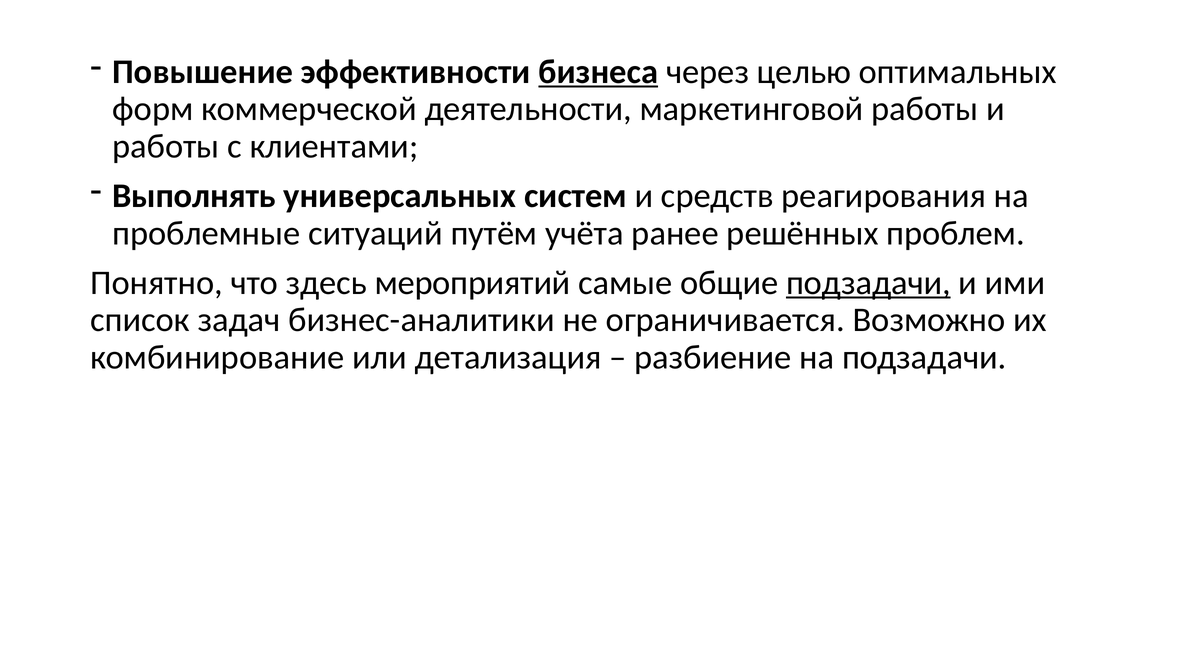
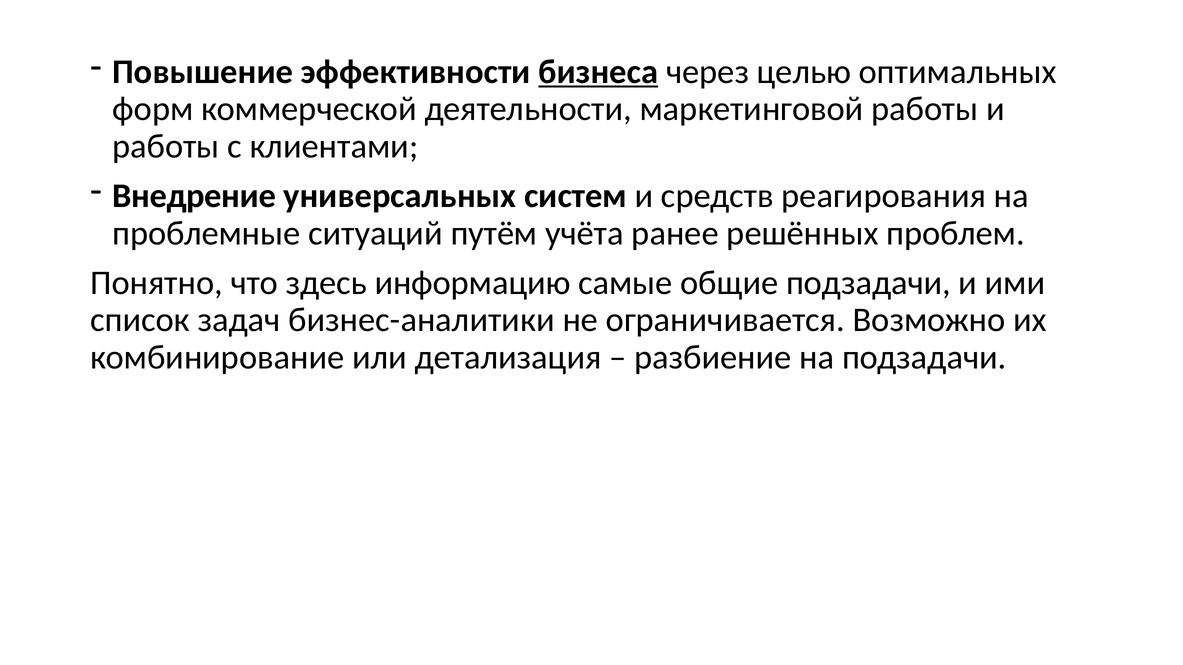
Выполнять: Выполнять -> Внедрение
мероприятий: мероприятий -> информацию
подзадачи at (868, 283) underline: present -> none
